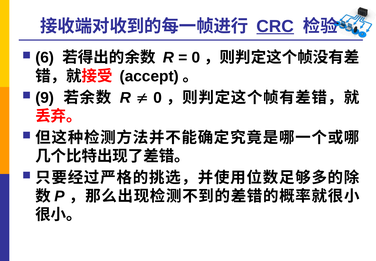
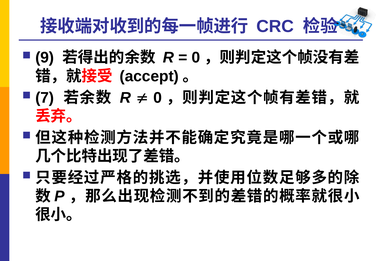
CRC underline: present -> none
6: 6 -> 9
9: 9 -> 7
